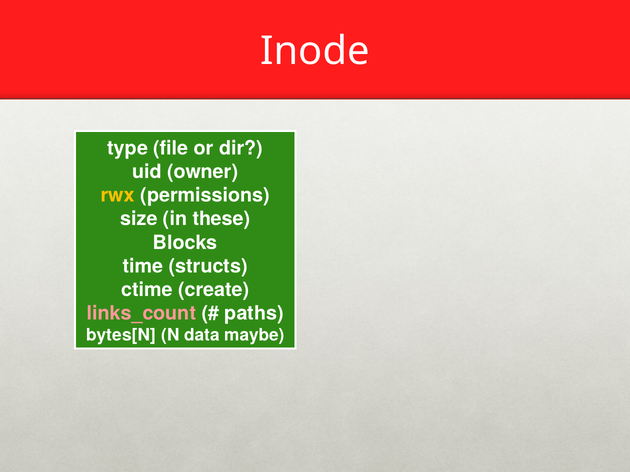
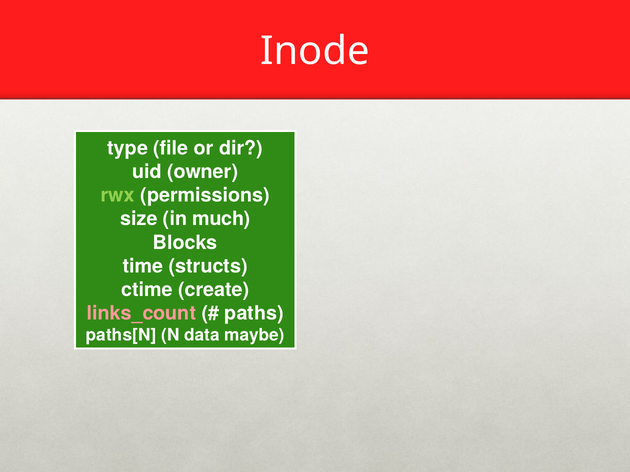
rwx colour: yellow -> light green
these: these -> much
bytes[N: bytes[N -> paths[N
